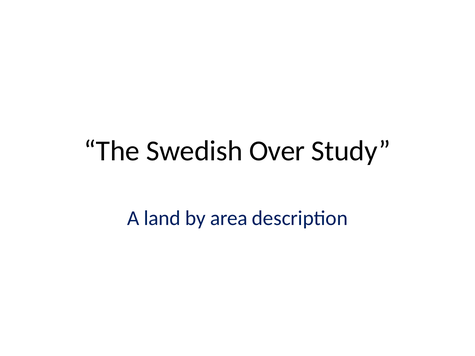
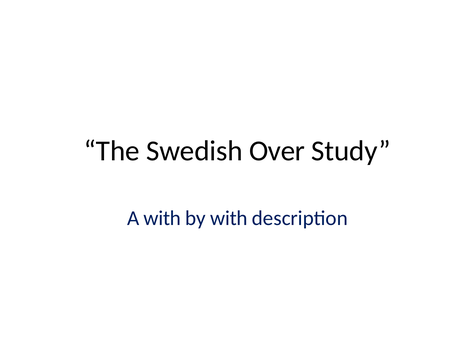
A land: land -> with
by area: area -> with
